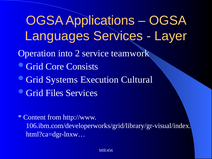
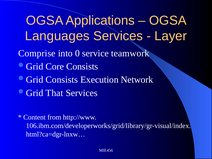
Operation: Operation -> Comprise
2: 2 -> 0
Systems at (62, 80): Systems -> Consists
Cultural: Cultural -> Network
Files: Files -> That
